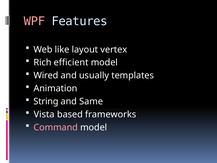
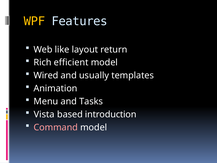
WPF colour: pink -> yellow
vertex: vertex -> return
String: String -> Menu
Same: Same -> Tasks
frameworks: frameworks -> introduction
